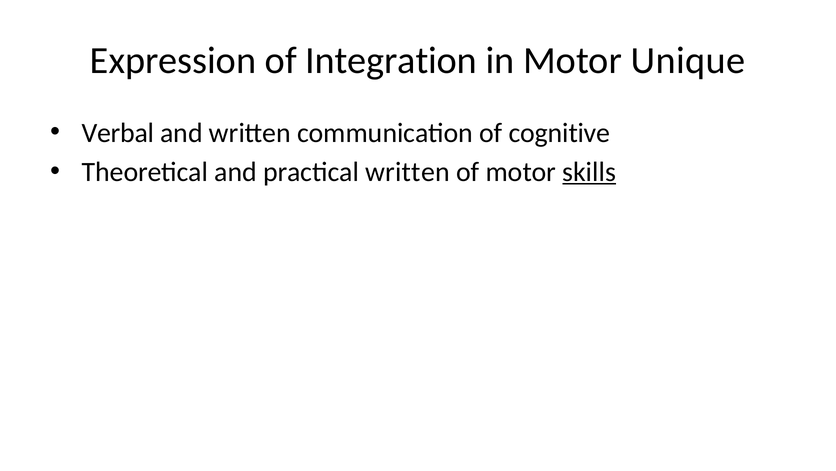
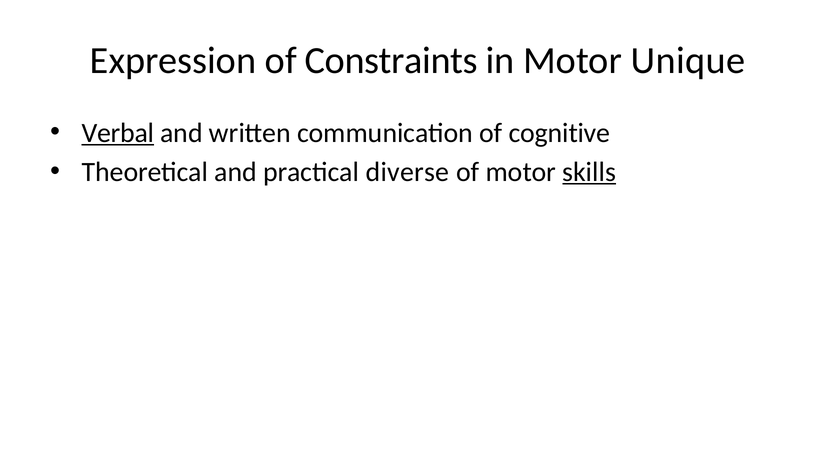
Integration: Integration -> Constraints
Verbal underline: none -> present
practical written: written -> diverse
